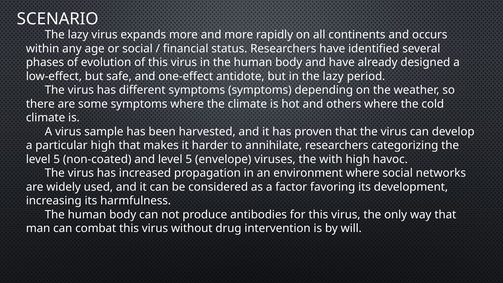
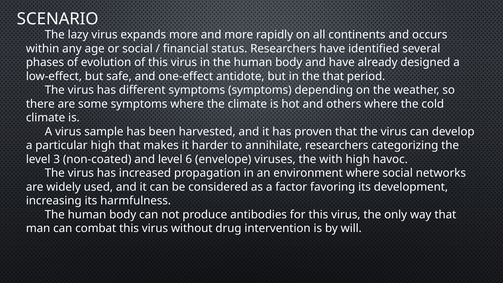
in the lazy: lazy -> that
5 at (57, 159): 5 -> 3
and level 5: 5 -> 6
